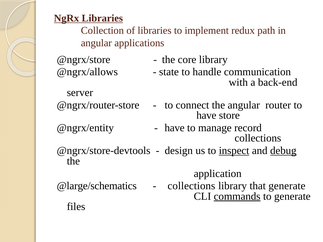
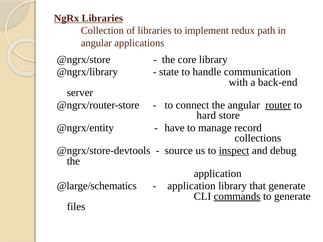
@ngrx/allows: @ngrx/allows -> @ngrx/library
router underline: none -> present
have at (206, 116): have -> hard
design: design -> source
debug underline: present -> none
collections at (191, 186): collections -> application
